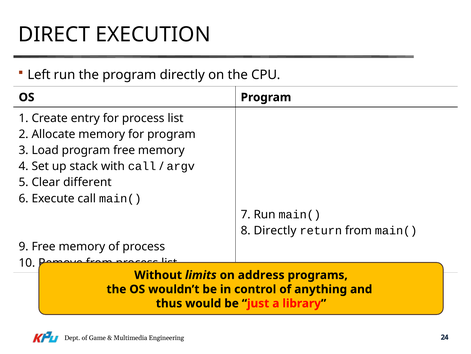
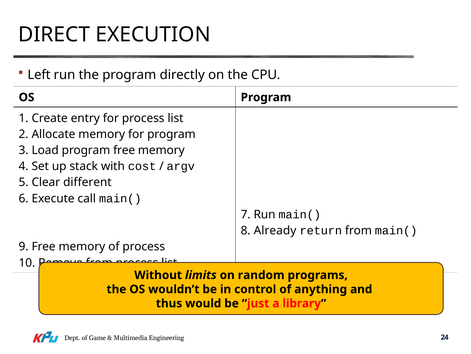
with call: call -> cost
8 Directly: Directly -> Already
address: address -> random
